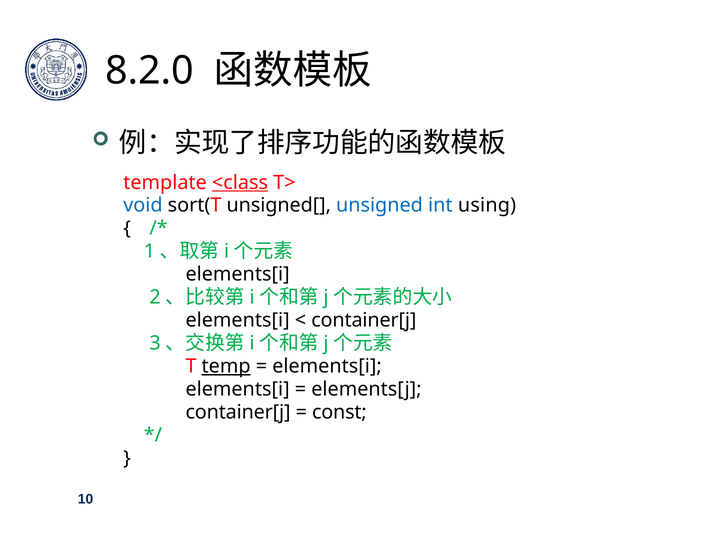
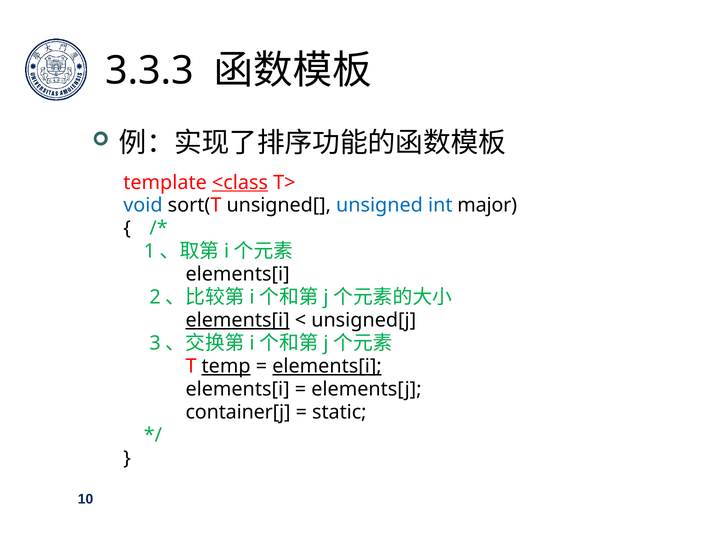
8.2.0: 8.2.0 -> 3.3.3
using: using -> major
elements[i at (238, 320) underline: none -> present
container[j at (364, 320): container[j -> unsigned[j
elements[i at (327, 366) underline: none -> present
const: const -> static
